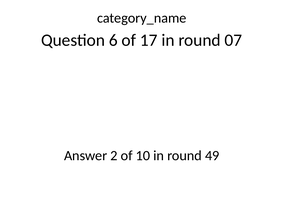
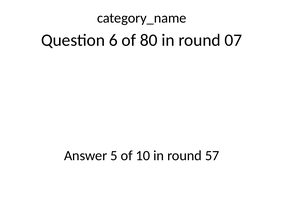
17: 17 -> 80
2: 2 -> 5
49: 49 -> 57
